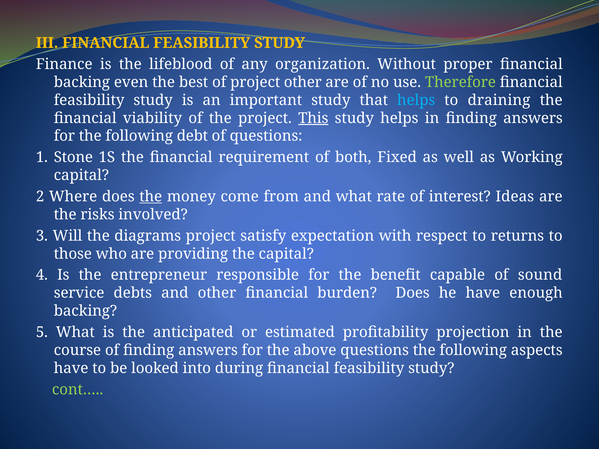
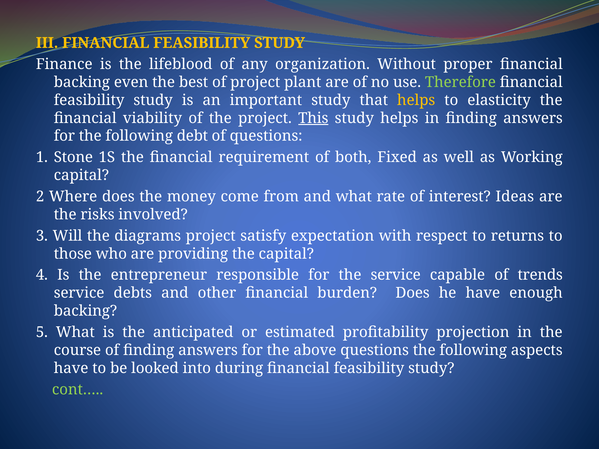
project other: other -> plant
helps at (416, 100) colour: light blue -> yellow
draining: draining -> elasticity
the at (151, 197) underline: present -> none
the benefit: benefit -> service
sound: sound -> trends
